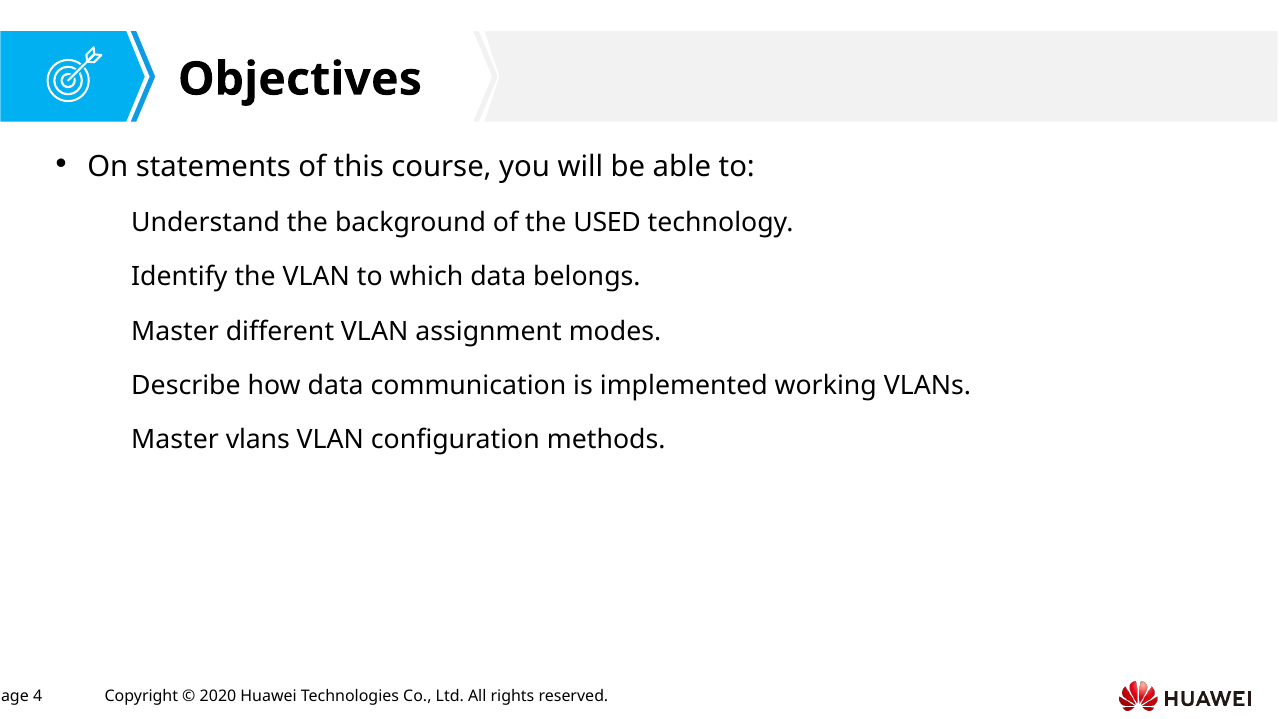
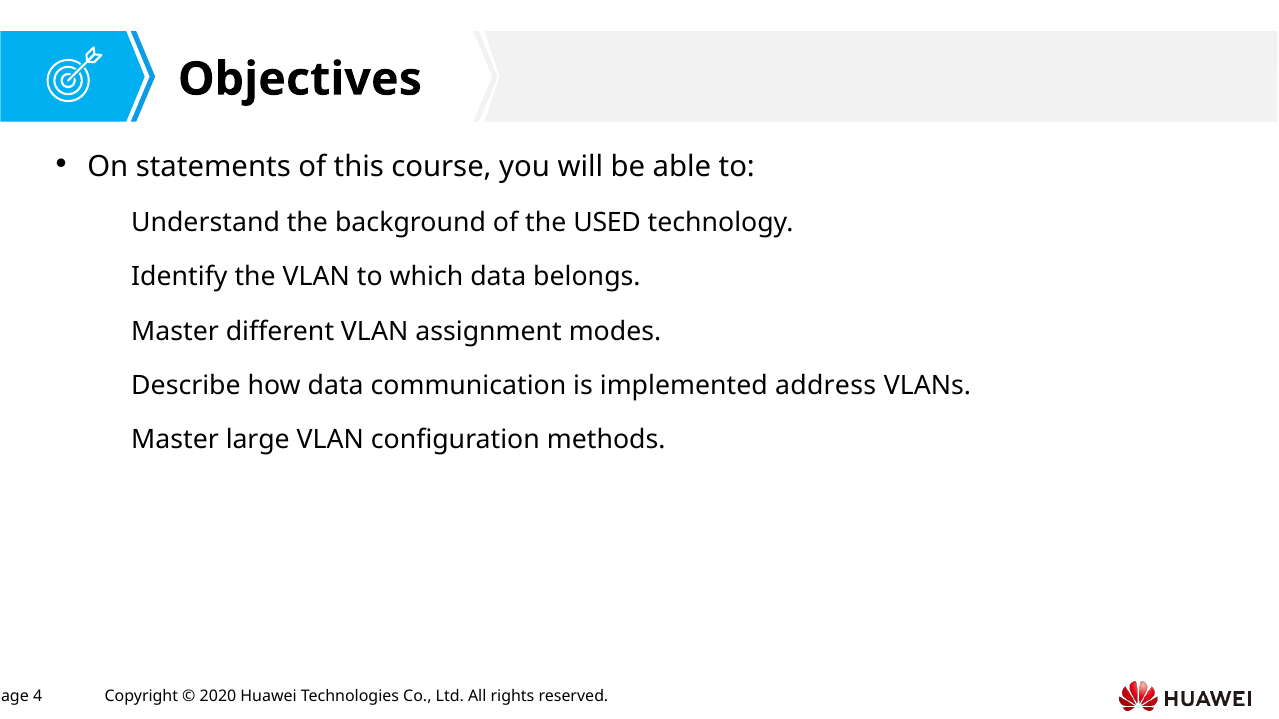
working: working -> address
Master vlans: vlans -> large
